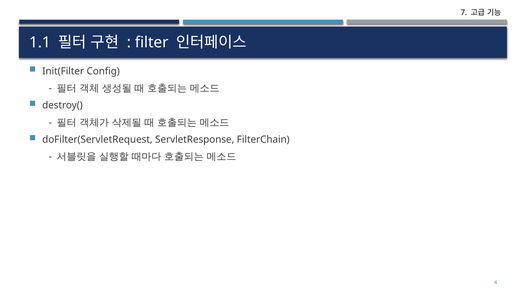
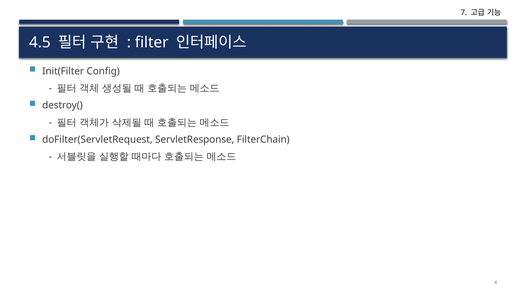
1.1: 1.1 -> 4.5
